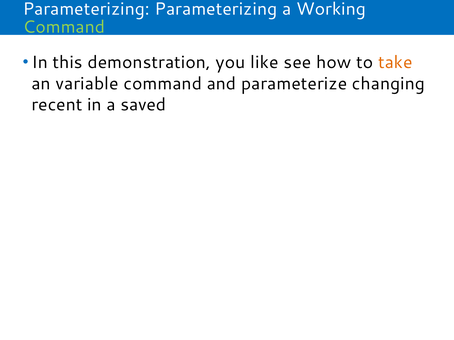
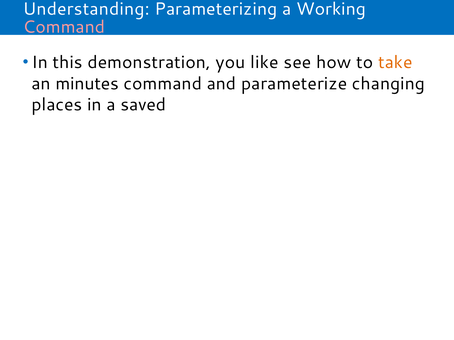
Parameterizing at (86, 9): Parameterizing -> Understanding
Command at (64, 27) colour: light green -> pink
variable: variable -> minutes
recent: recent -> places
